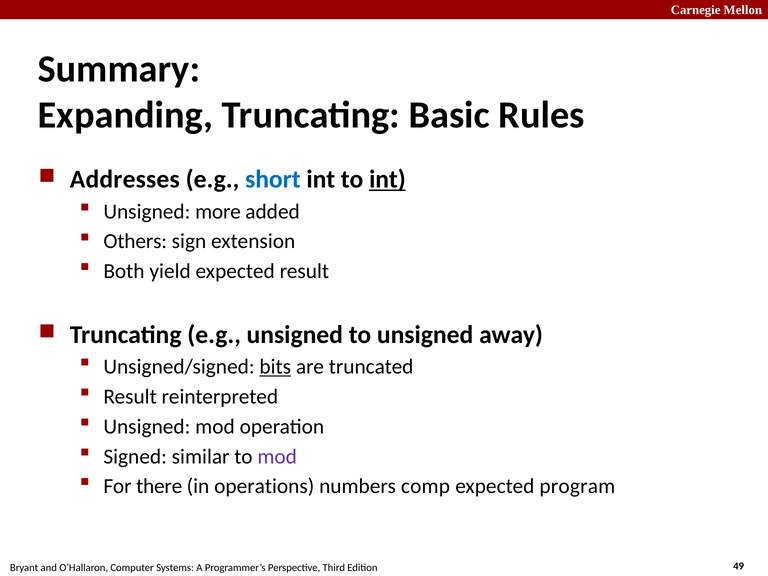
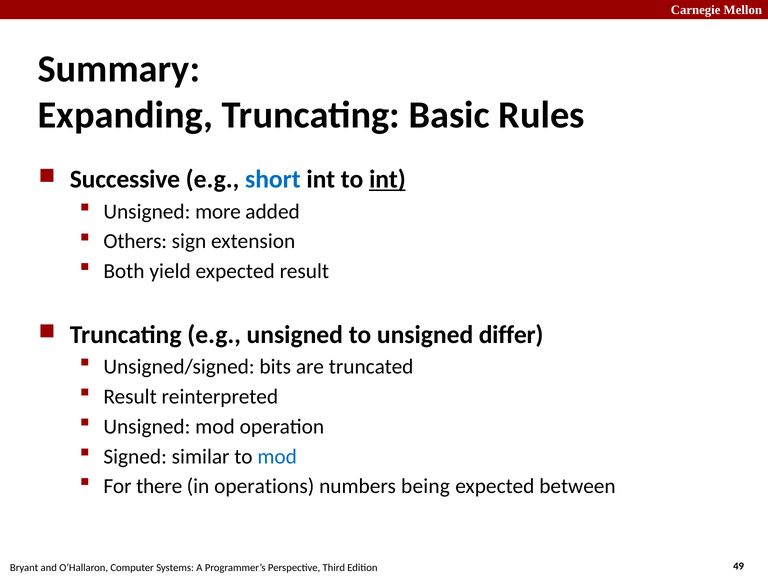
Addresses: Addresses -> Successive
away: away -> differ
bits underline: present -> none
mod at (277, 456) colour: purple -> blue
comp: comp -> being
program: program -> between
